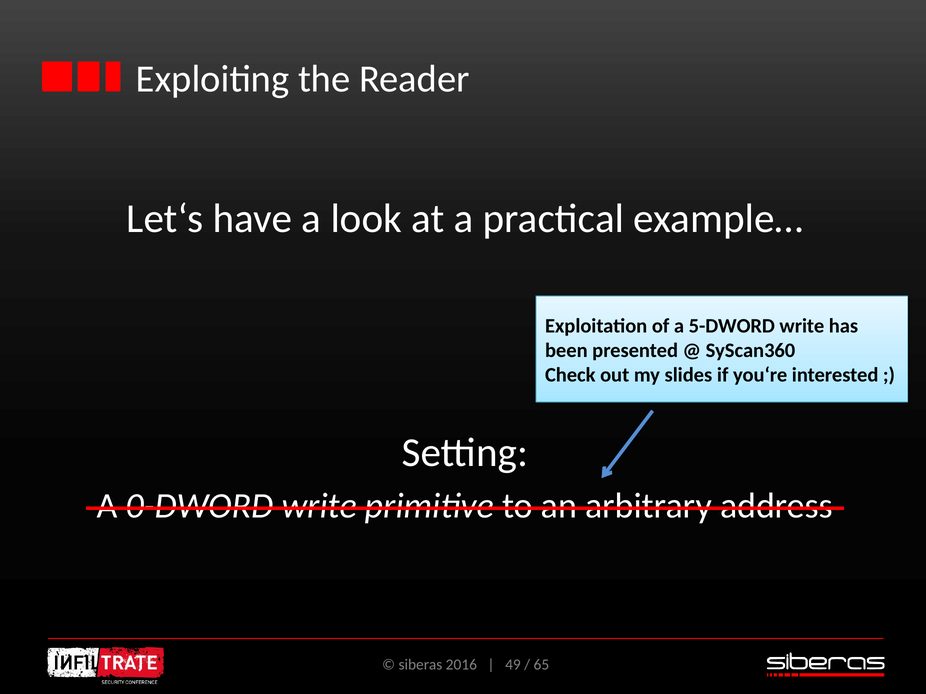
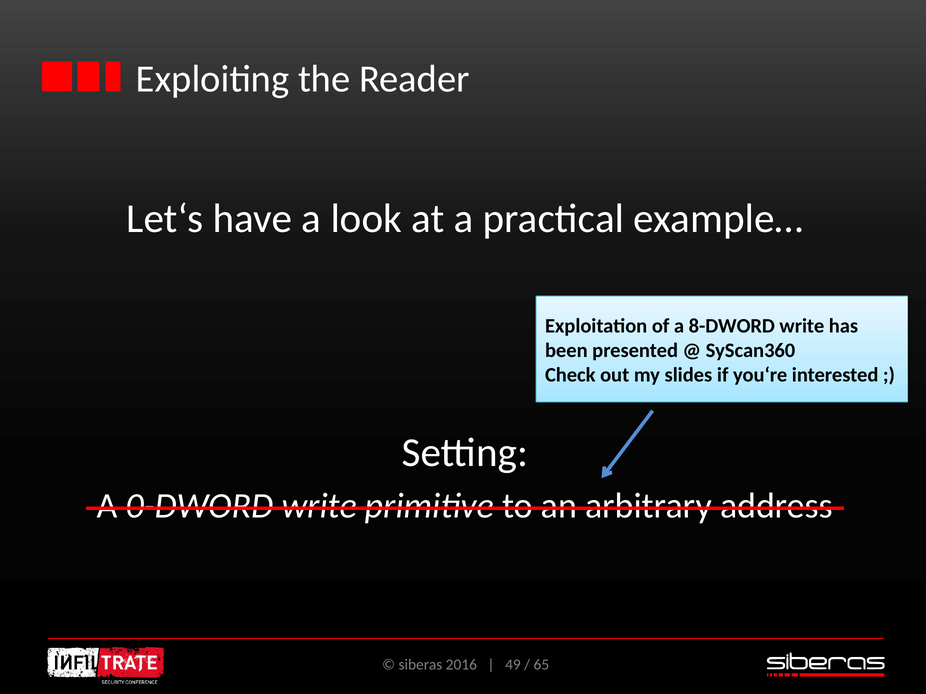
5-DWORD: 5-DWORD -> 8-DWORD
